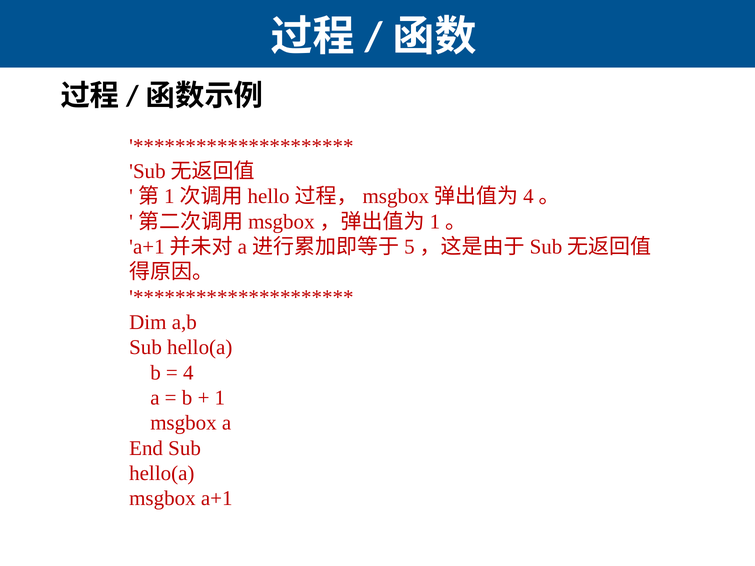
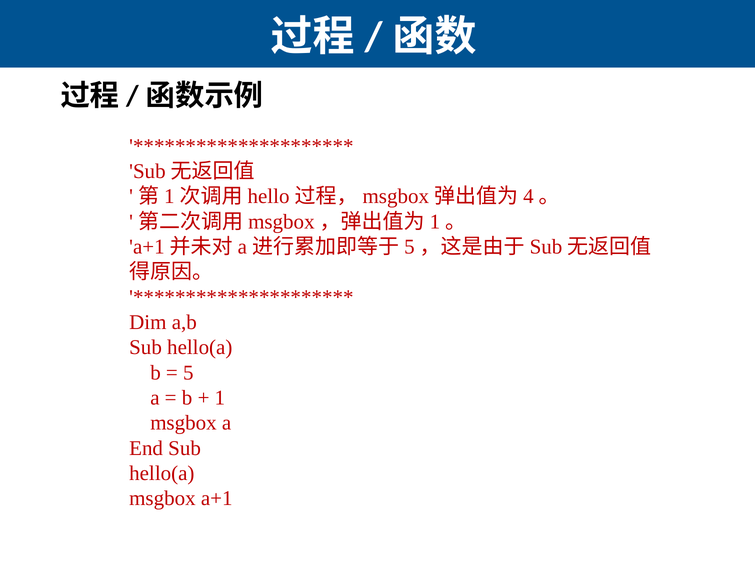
4: 4 -> 5
